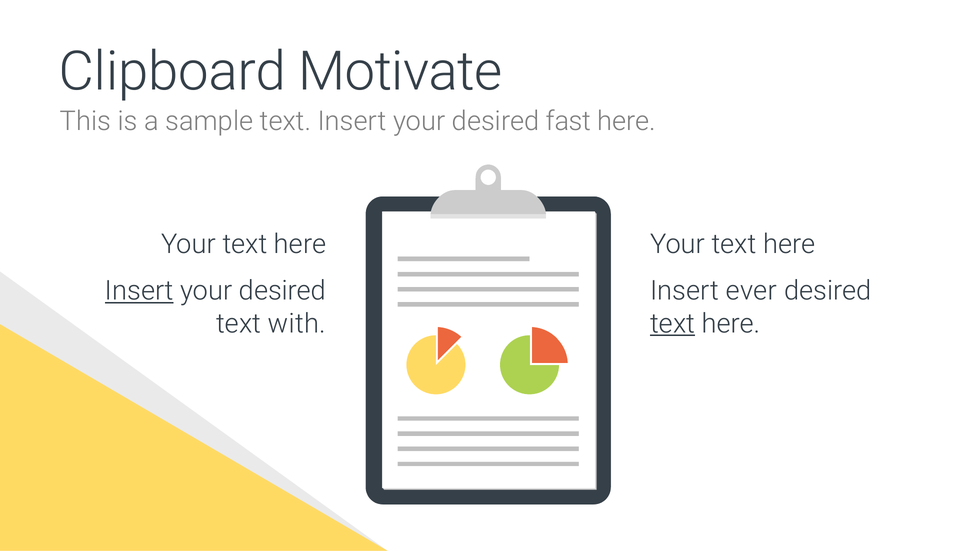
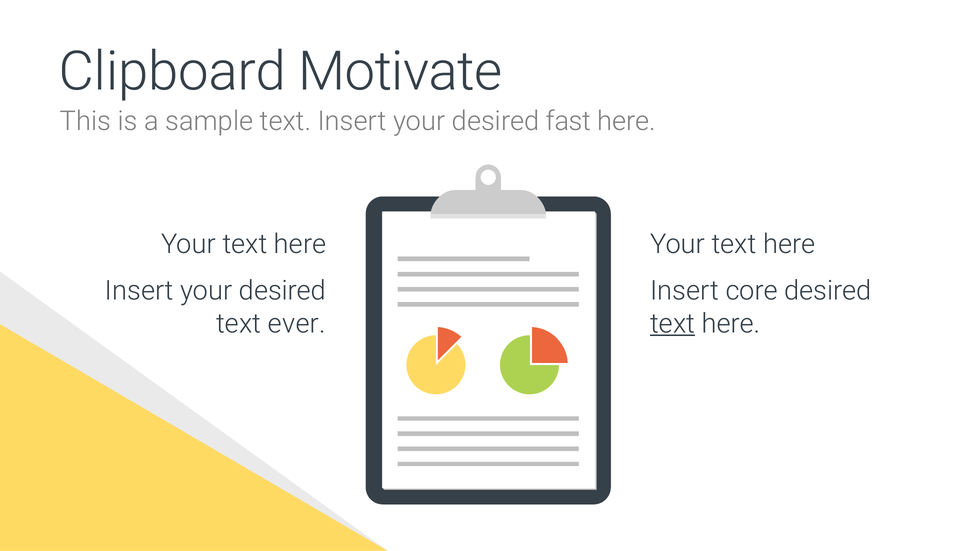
Insert at (139, 291) underline: present -> none
ever: ever -> core
with: with -> ever
